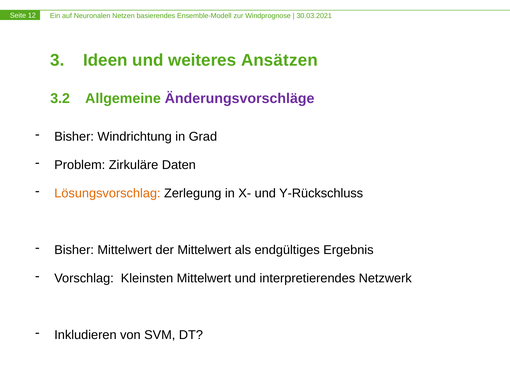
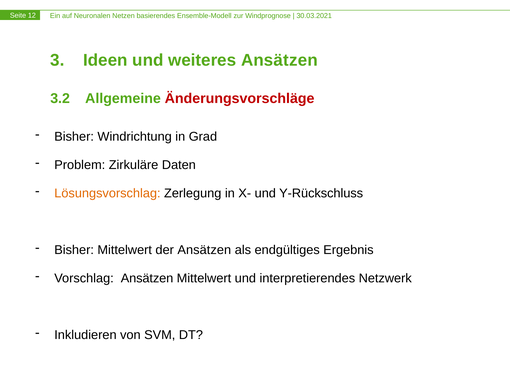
Änderungsvorschläge colour: purple -> red
der Mittelwert: Mittelwert -> Ansätzen
Vorschlag Kleinsten: Kleinsten -> Ansätzen
